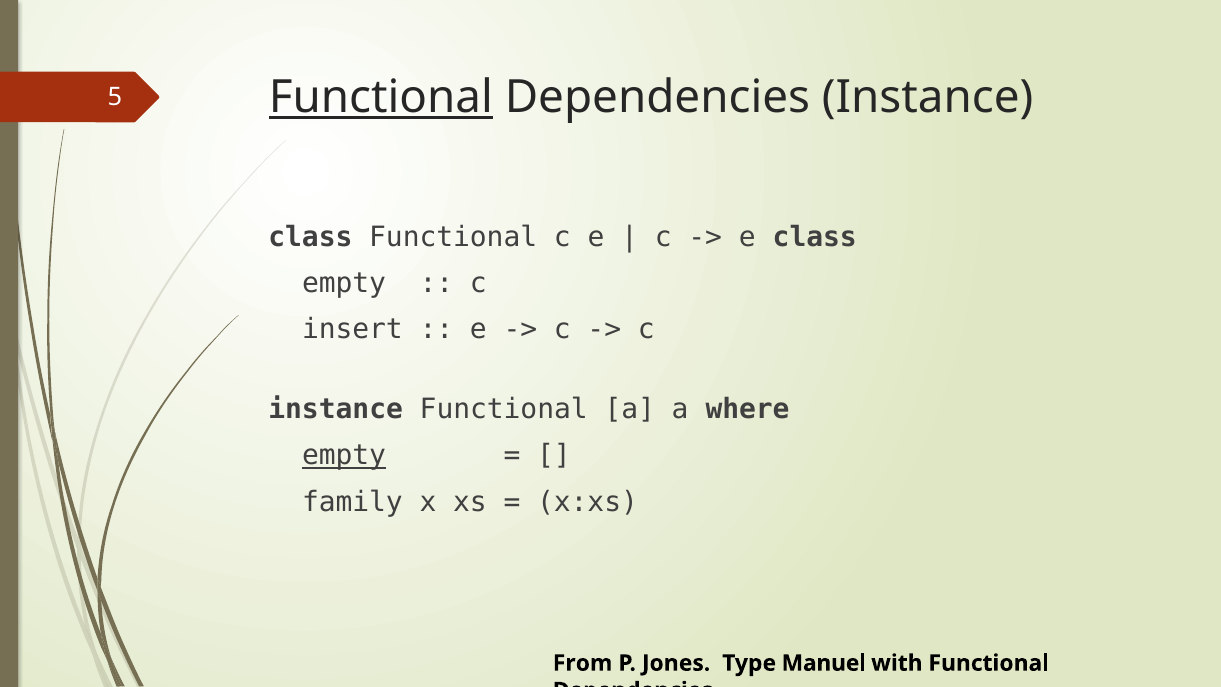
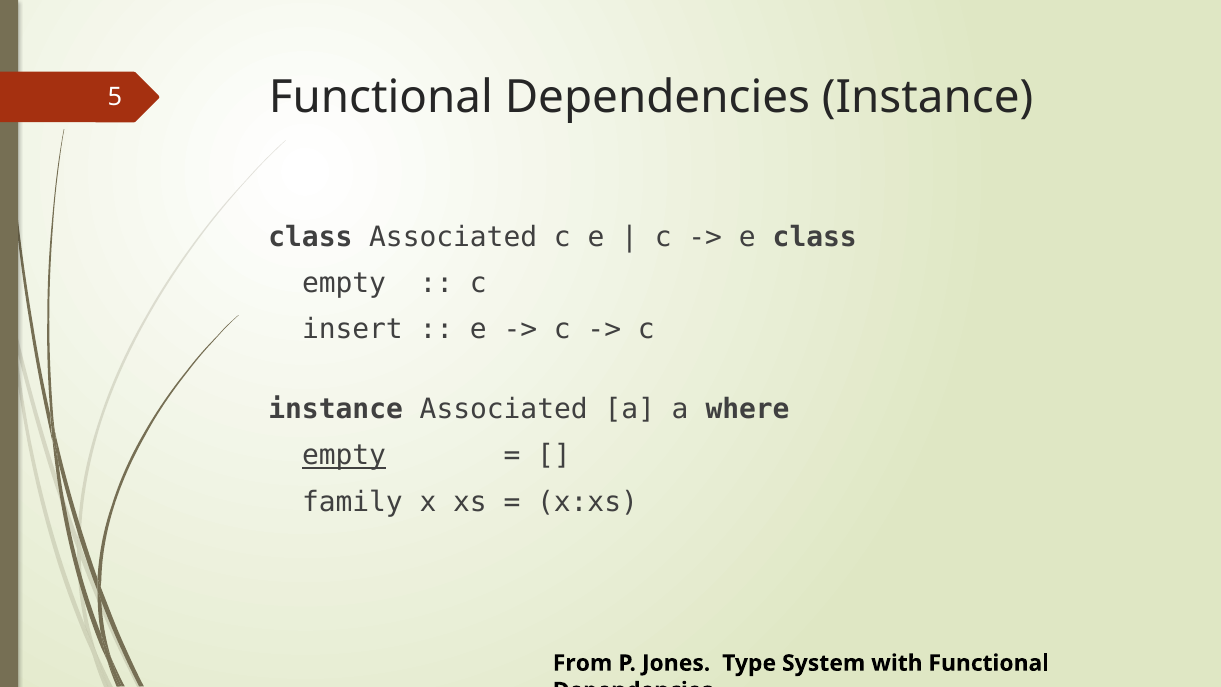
Functional at (381, 98) underline: present -> none
class Functional: Functional -> Associated
instance Functional: Functional -> Associated
Manuel: Manuel -> System
